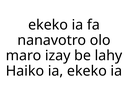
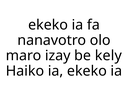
lahy: lahy -> kely
